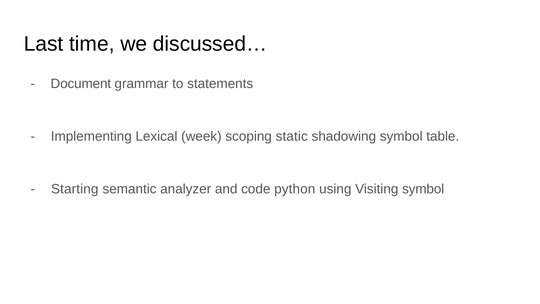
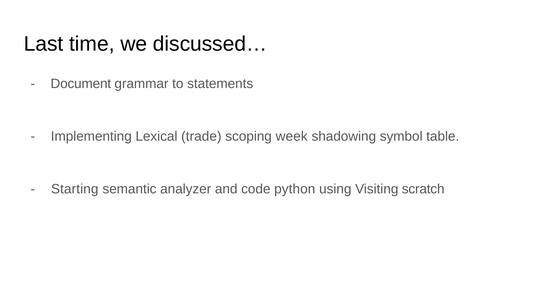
week: week -> trade
static: static -> week
Visiting symbol: symbol -> scratch
